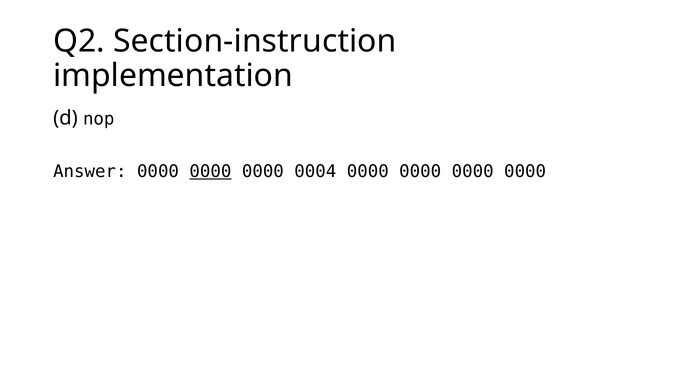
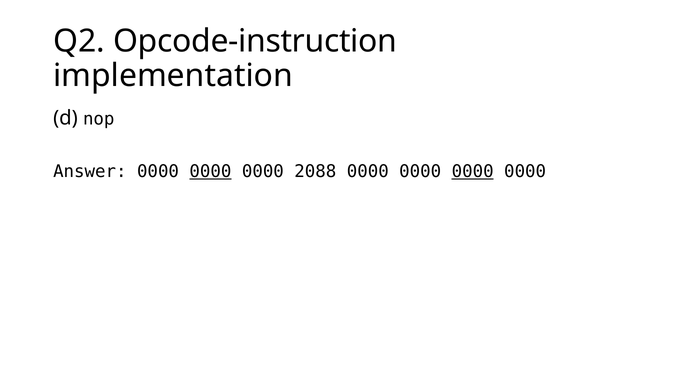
Section-instruction: Section-instruction -> Opcode-instruction
0004: 0004 -> 2088
0000 at (473, 172) underline: none -> present
